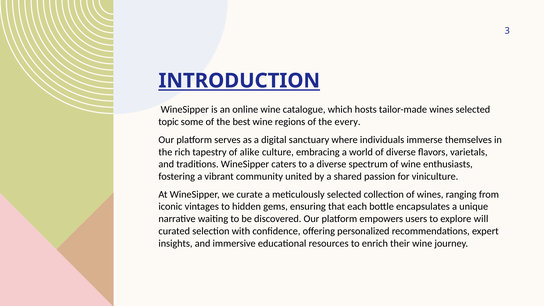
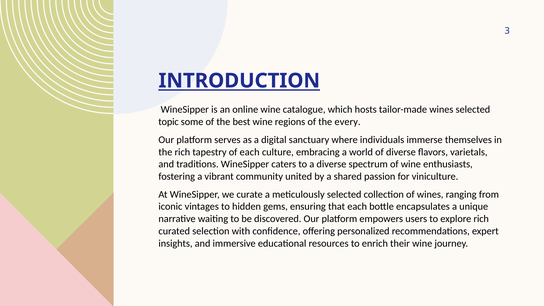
of alike: alike -> each
explore will: will -> rich
